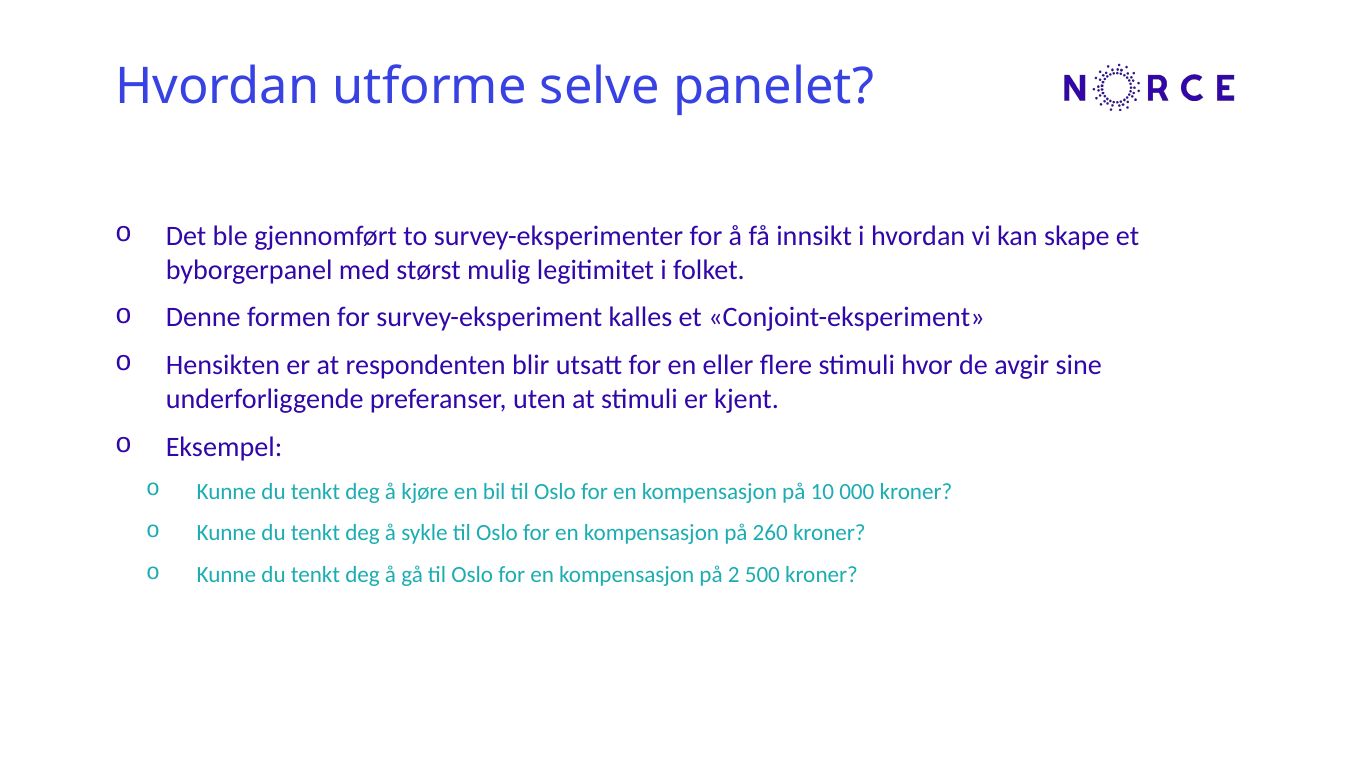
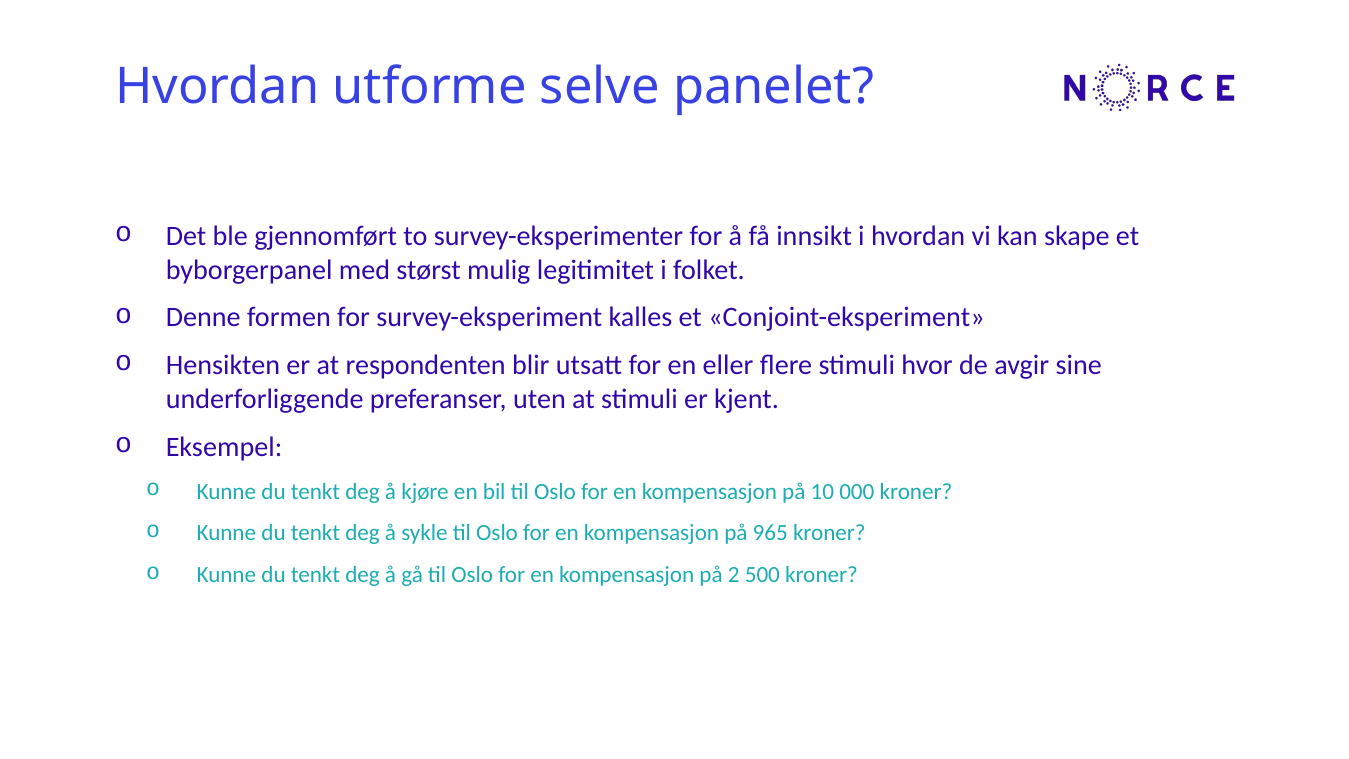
260: 260 -> 965
